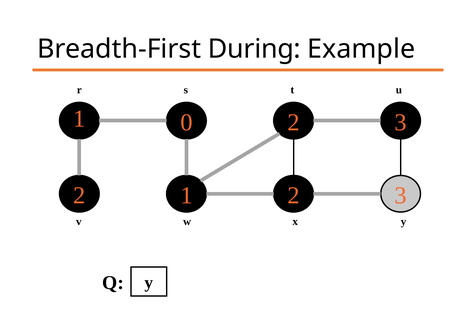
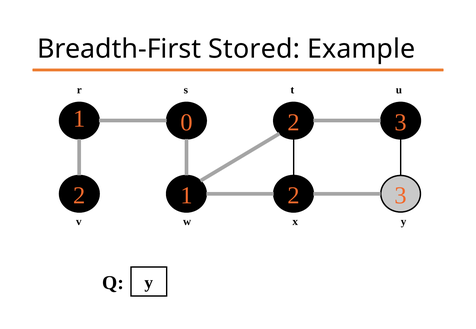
During: During -> Stored
